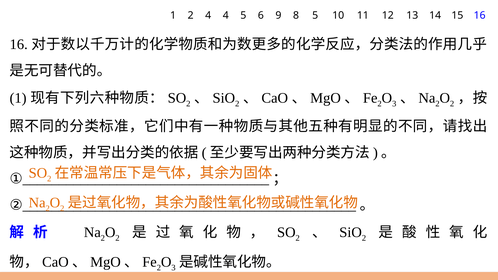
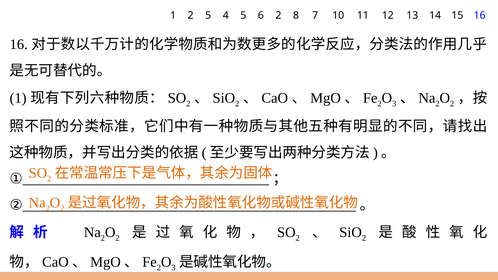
2 4: 4 -> 5
6 9: 9 -> 2
8 5: 5 -> 7
